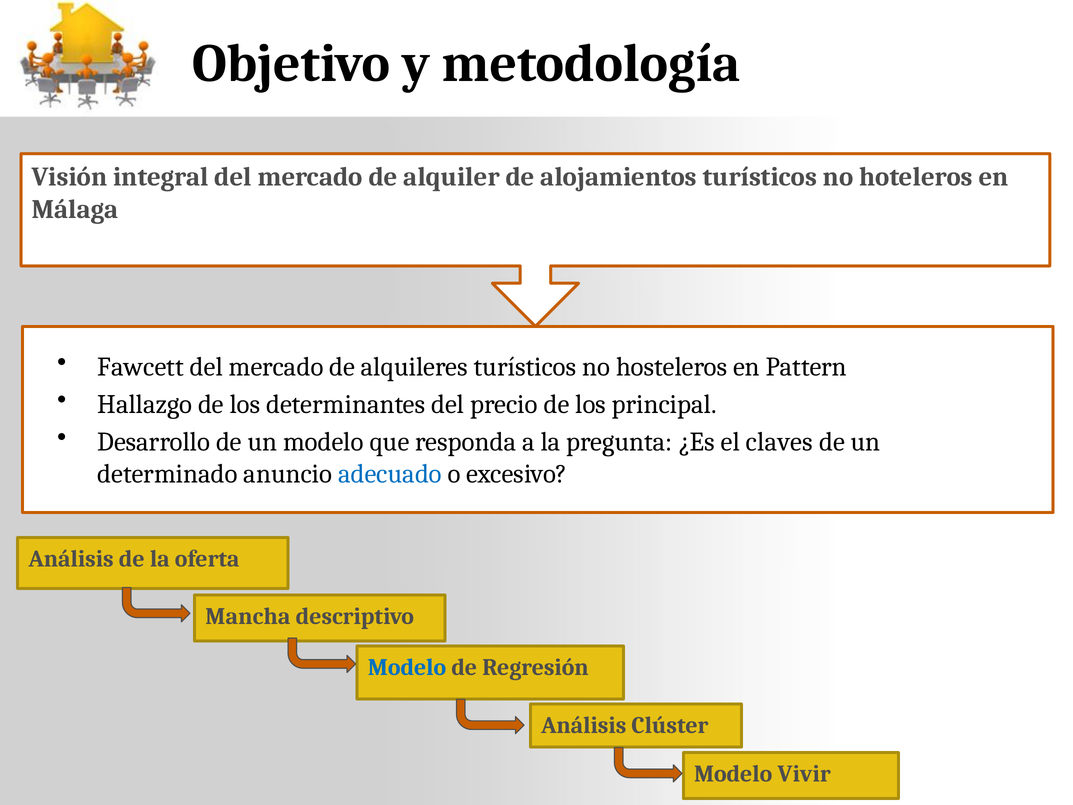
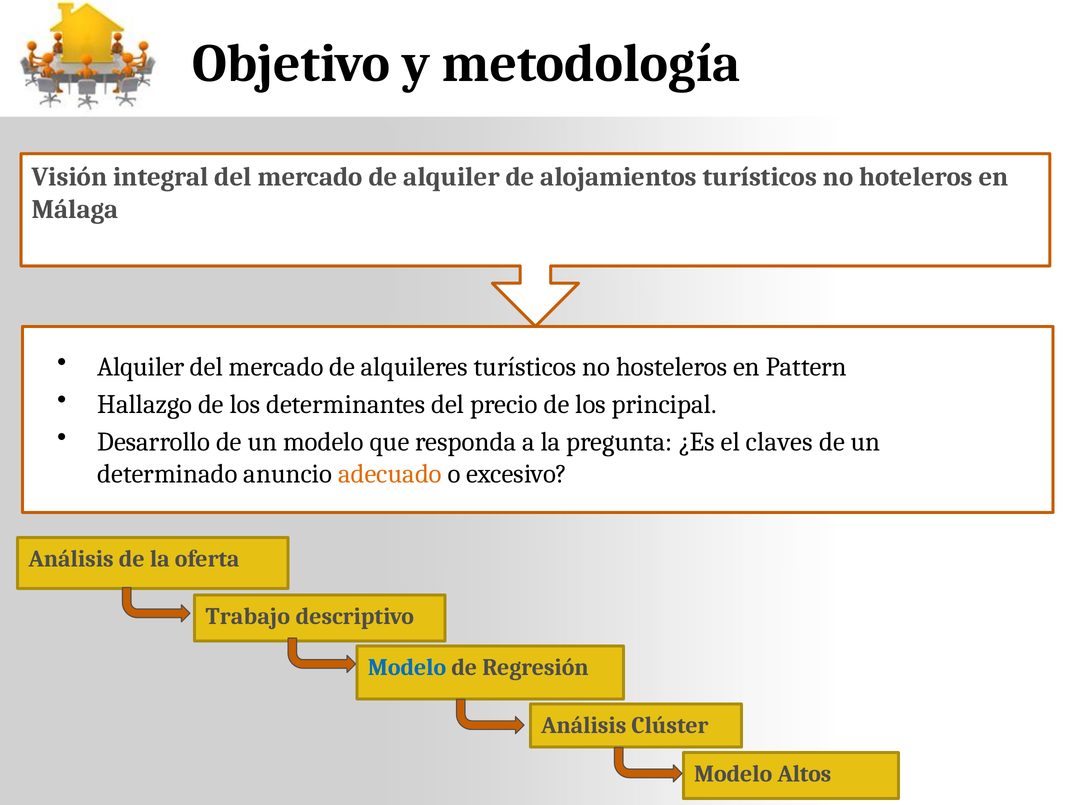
Fawcett at (141, 367): Fawcett -> Alquiler
adecuado colour: blue -> orange
Mancha: Mancha -> Trabajo
Vivir: Vivir -> Altos
